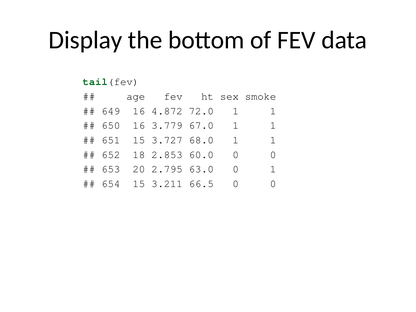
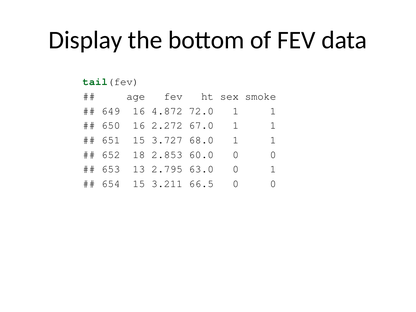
3.779: 3.779 -> 2.272
20: 20 -> 13
